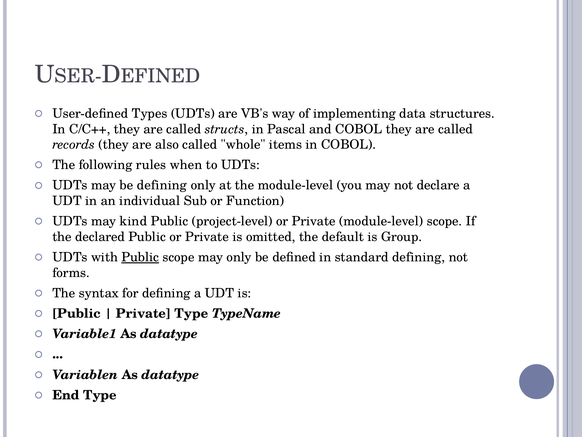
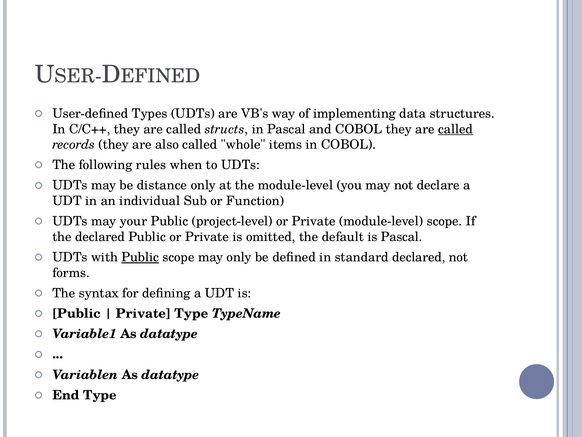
called at (456, 129) underline: none -> present
be defining: defining -> distance
kind: kind -> your
is Group: Group -> Pascal
standard defining: defining -> declared
